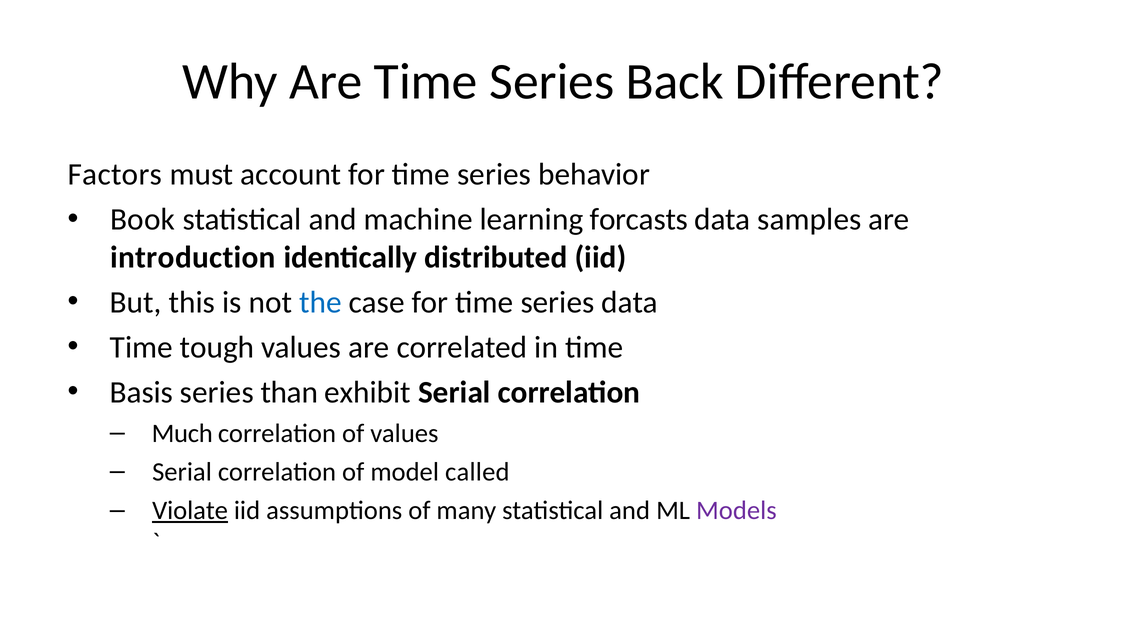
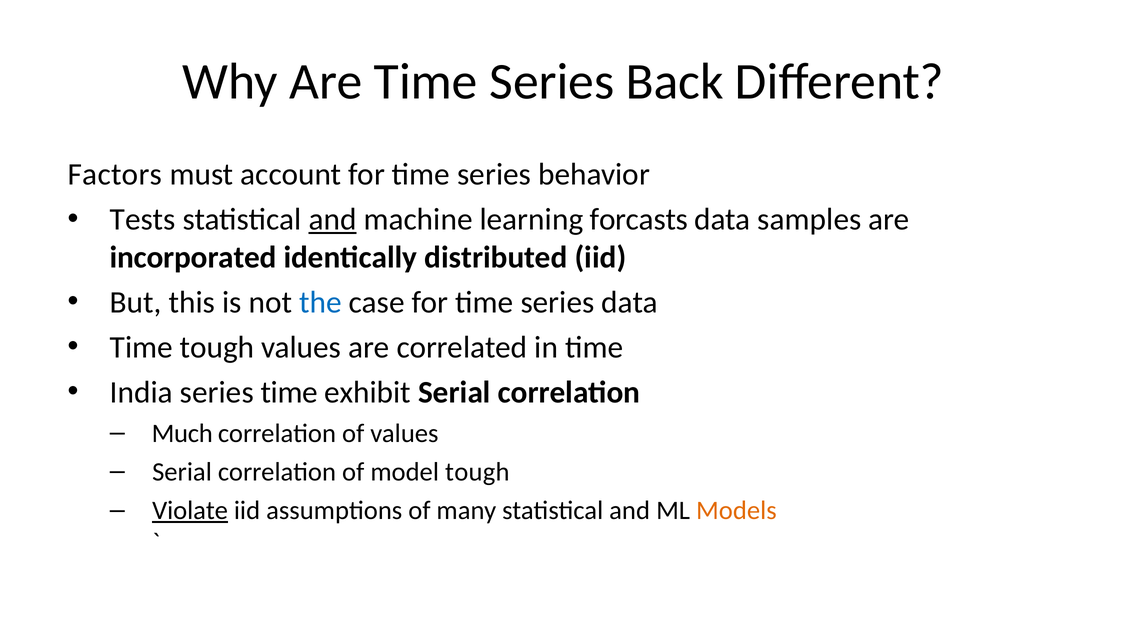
Book: Book -> Tests
and at (333, 220) underline: none -> present
introduction: introduction -> incorporated
Basis: Basis -> India
series than: than -> time
model called: called -> tough
Models colour: purple -> orange
